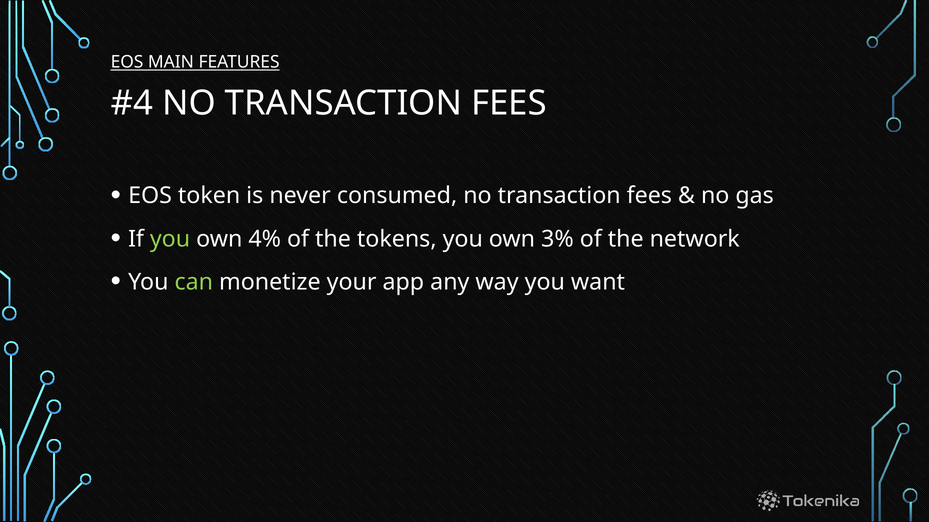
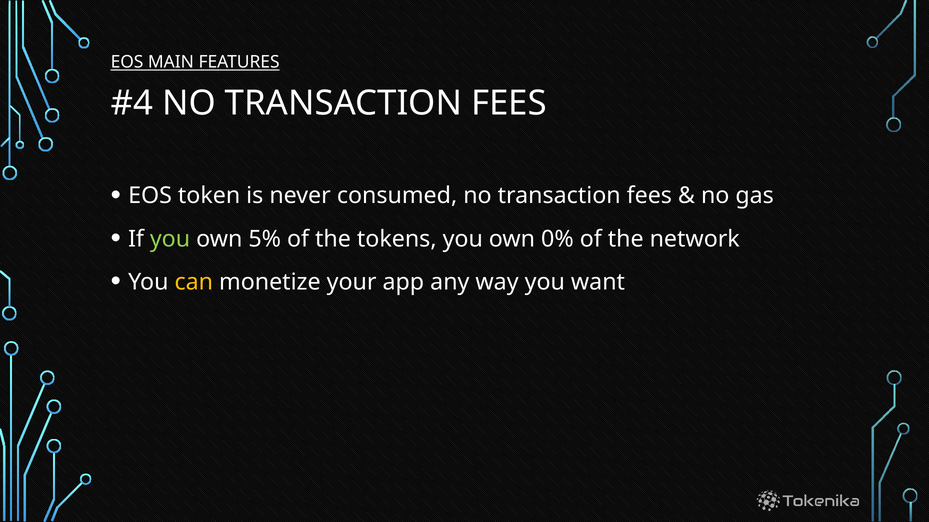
4%: 4% -> 5%
3%: 3% -> 0%
can colour: light green -> yellow
